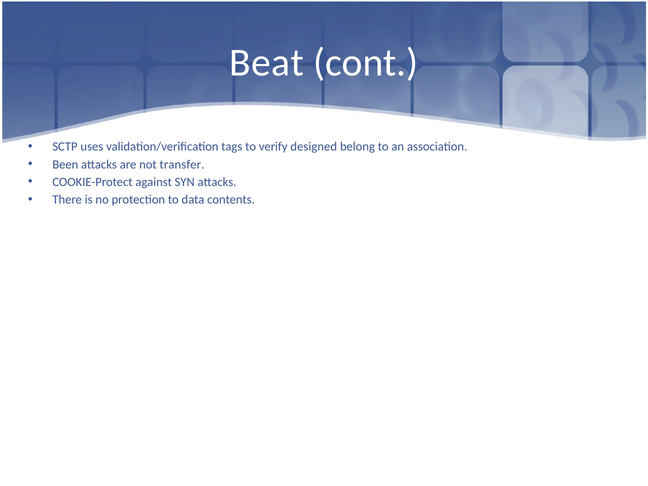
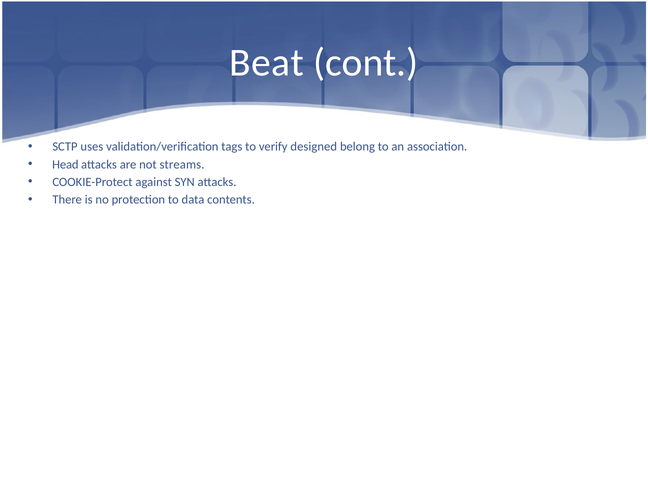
Been: Been -> Head
transfer: transfer -> streams
